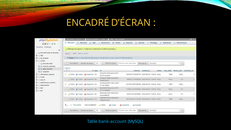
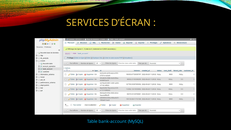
ENCADRÉ: ENCADRÉ -> SERVICES
